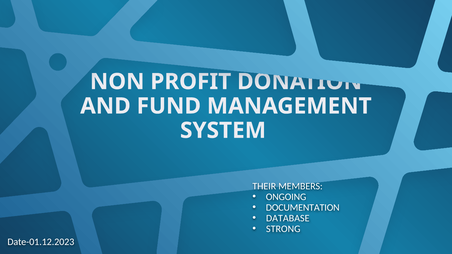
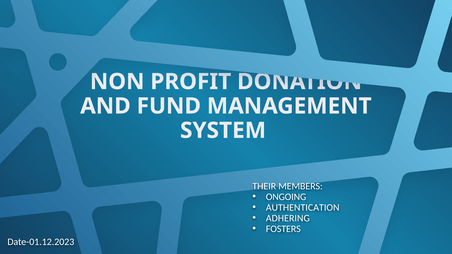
DOCUMENTATION: DOCUMENTATION -> AUTHENTICATION
DATABASE: DATABASE -> ADHERING
STRONG: STRONG -> FOSTERS
